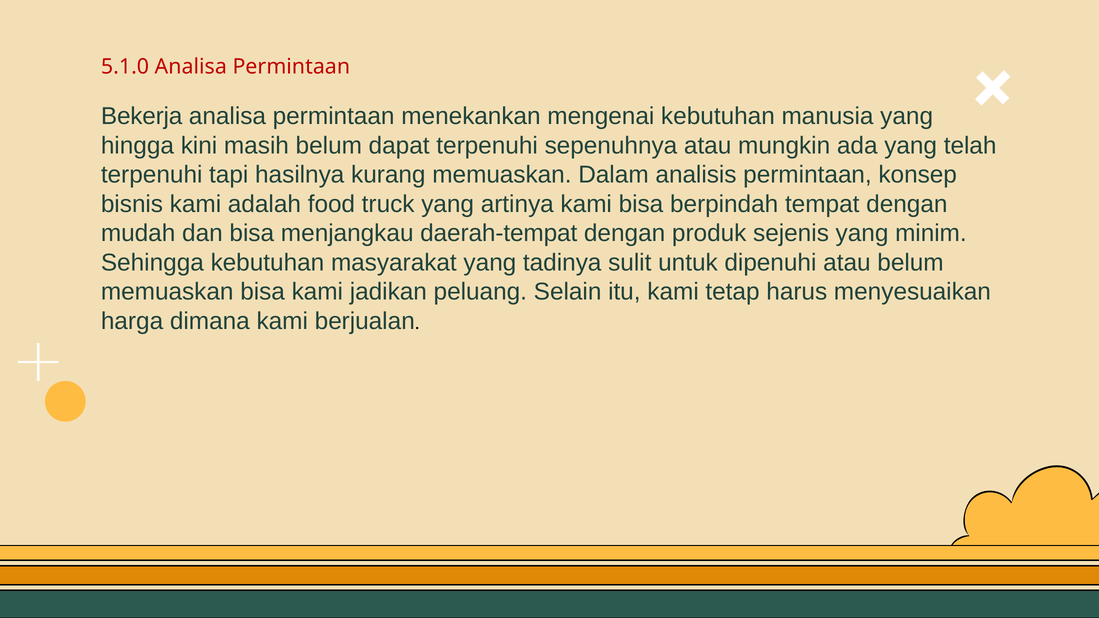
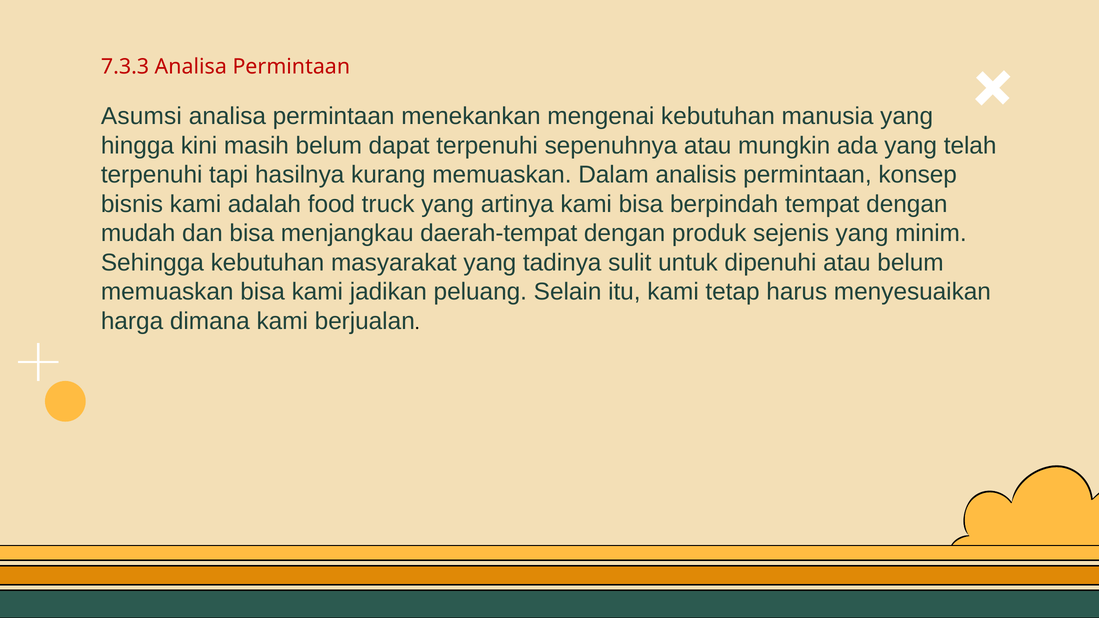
5.1.0: 5.1.0 -> 7.3.3
Bekerja: Bekerja -> Asumsi
